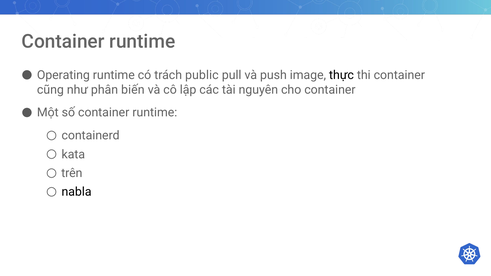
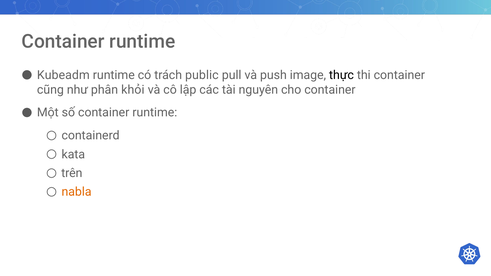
Operating: Operating -> Kubeadm
biến: biến -> khỏi
nabla colour: black -> orange
